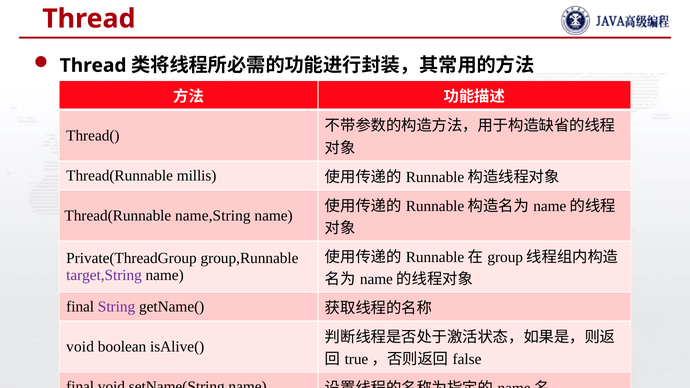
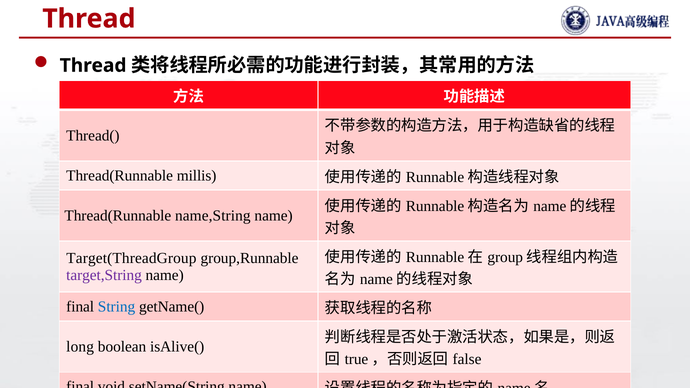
Private(ThreadGroup: Private(ThreadGroup -> Target(ThreadGroup
String colour: purple -> blue
void at (80, 347): void -> long
